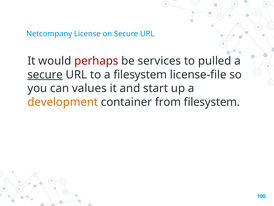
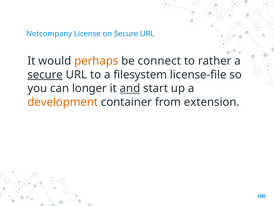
perhaps colour: red -> orange
services: services -> connect
pulled: pulled -> rather
values: values -> longer
and underline: none -> present
from filesystem: filesystem -> extension
